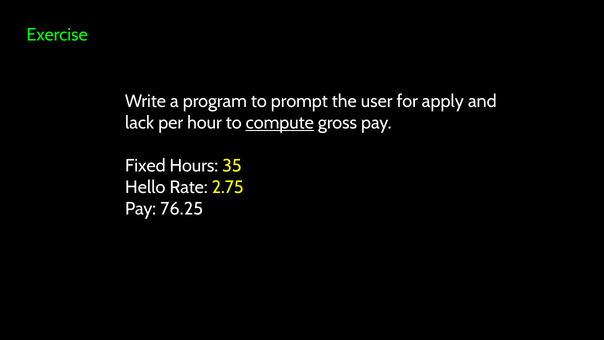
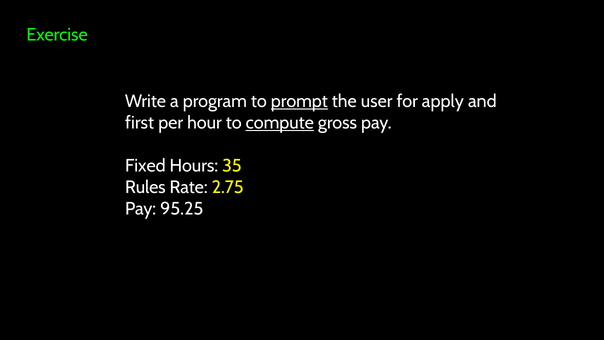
prompt underline: none -> present
lack: lack -> first
Hello: Hello -> Rules
76.25: 76.25 -> 95.25
